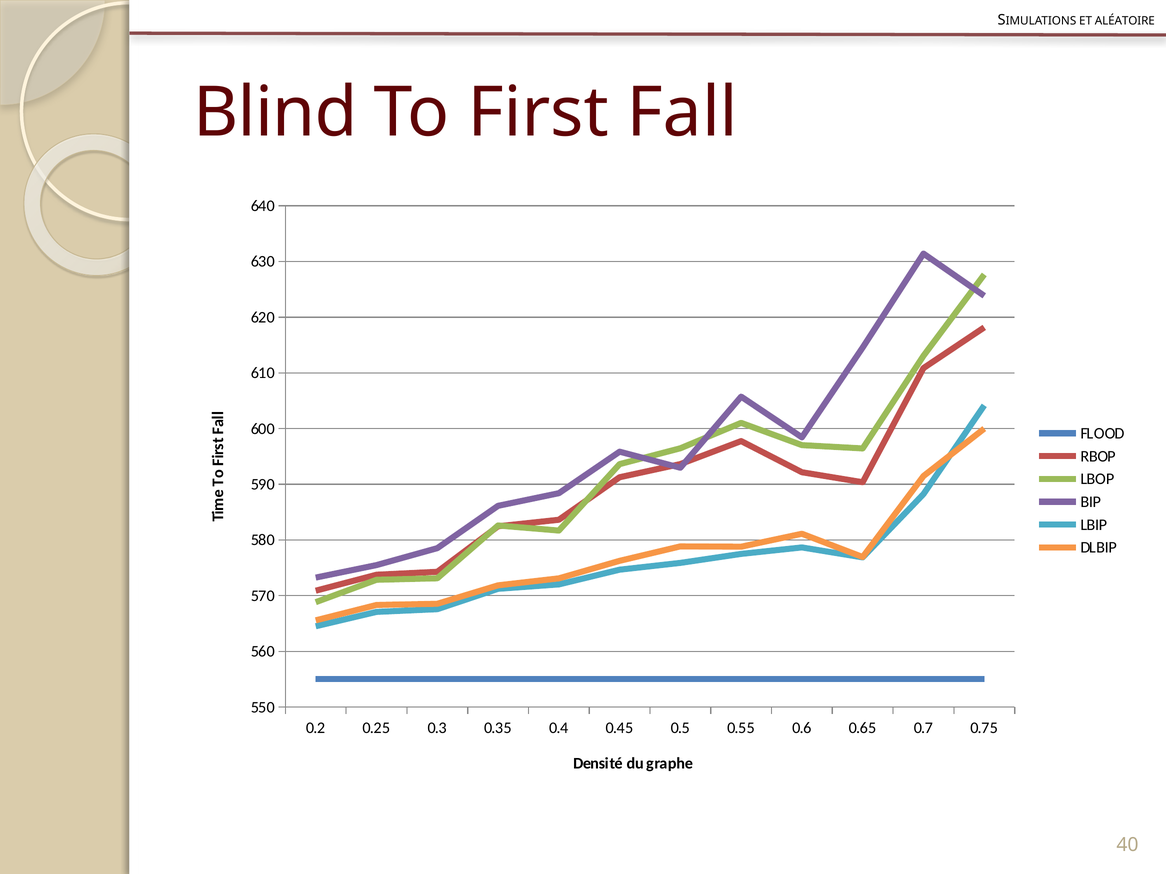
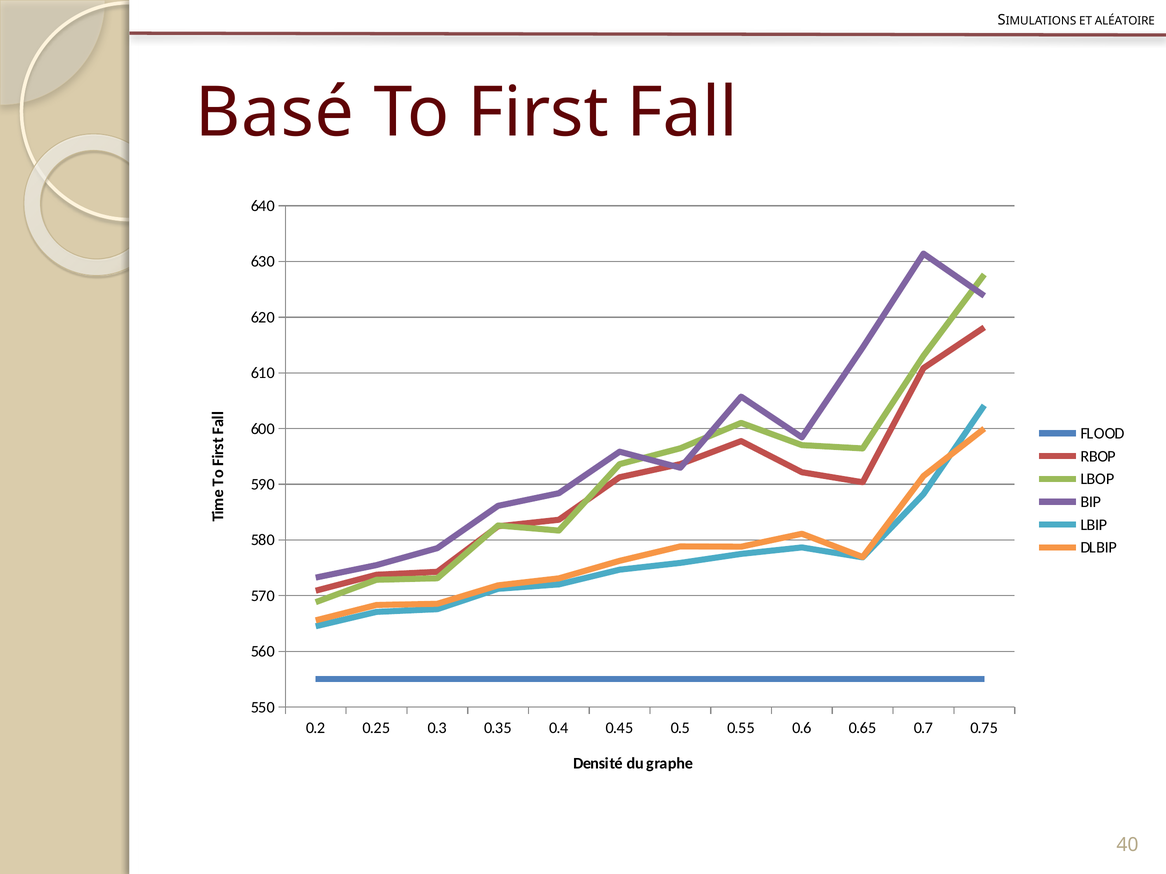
Blind: Blind -> Basé
